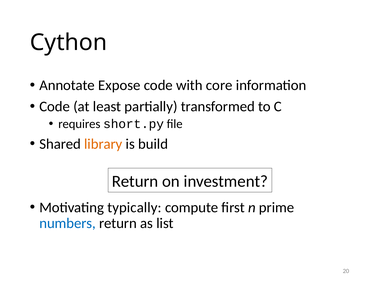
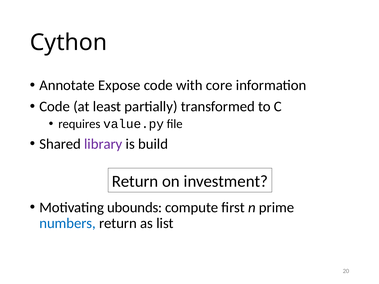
short.py: short.py -> value.py
library colour: orange -> purple
typically: typically -> ubounds
